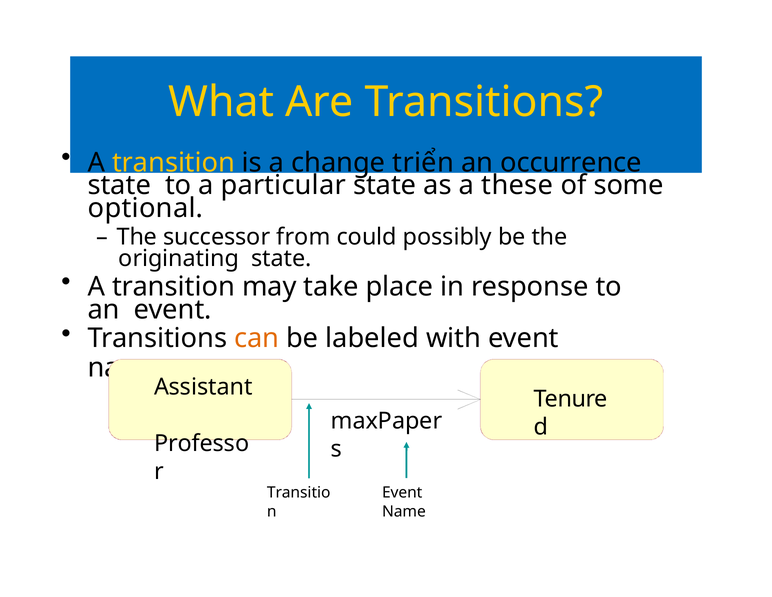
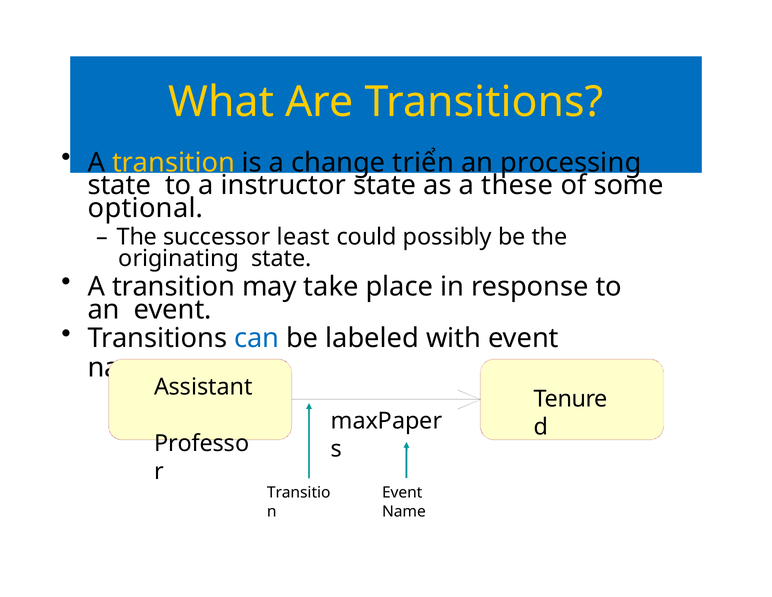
occurrence: occurrence -> processing
particular: particular -> instructor
from: from -> least
can colour: orange -> blue
